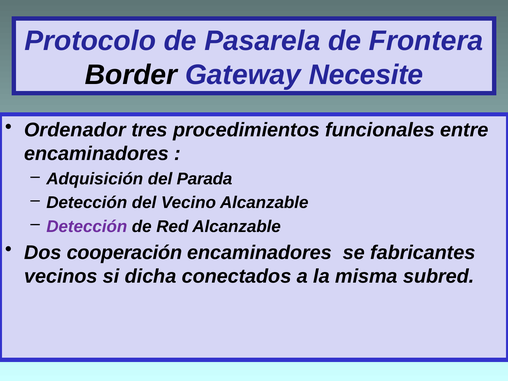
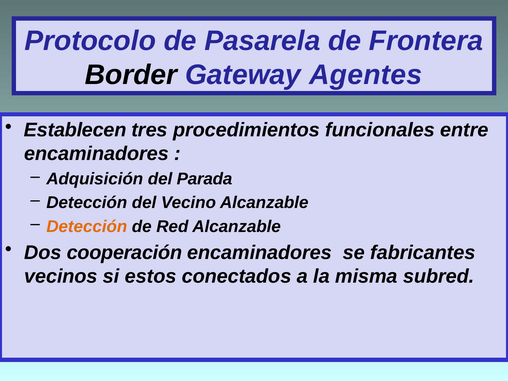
Necesite: Necesite -> Agentes
Ordenador: Ordenador -> Establecen
Detección at (87, 226) colour: purple -> orange
dicha: dicha -> estos
